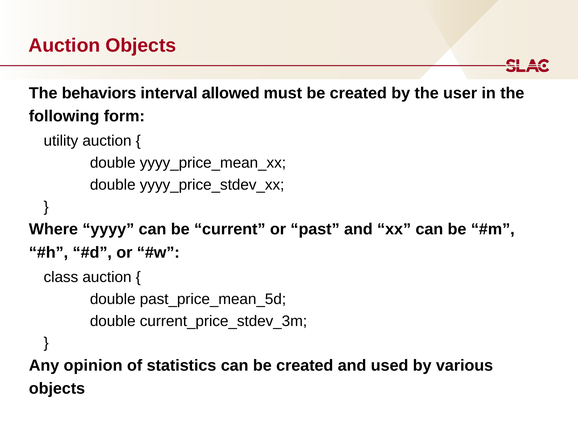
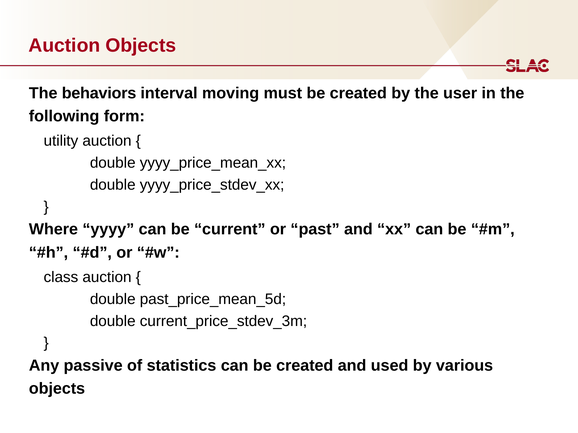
allowed: allowed -> moving
opinion: opinion -> passive
